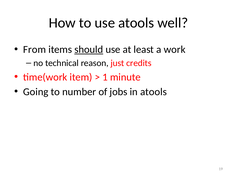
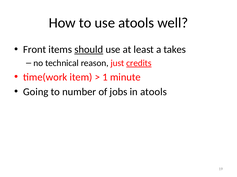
From: From -> Front
work: work -> takes
credits underline: none -> present
